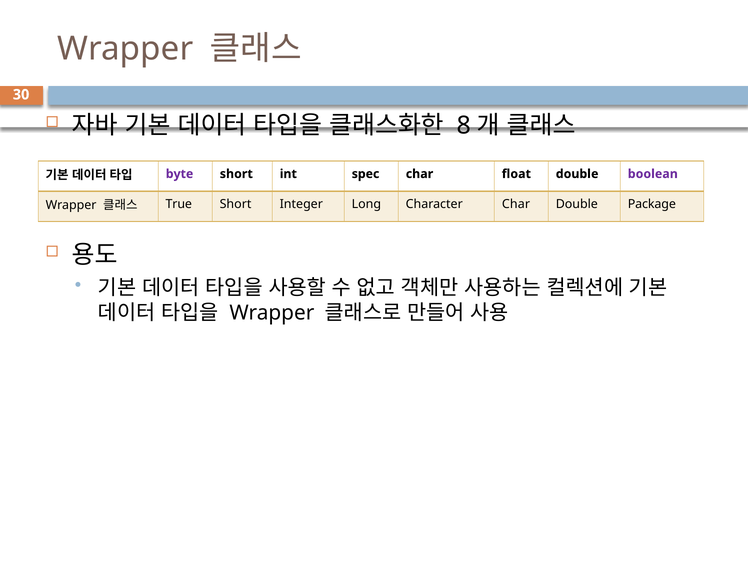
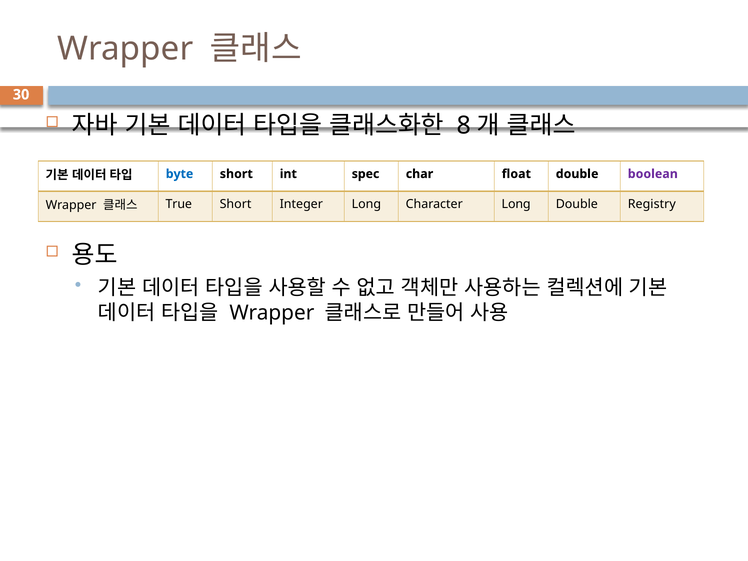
byte colour: purple -> blue
Character Char: Char -> Long
Package: Package -> Registry
